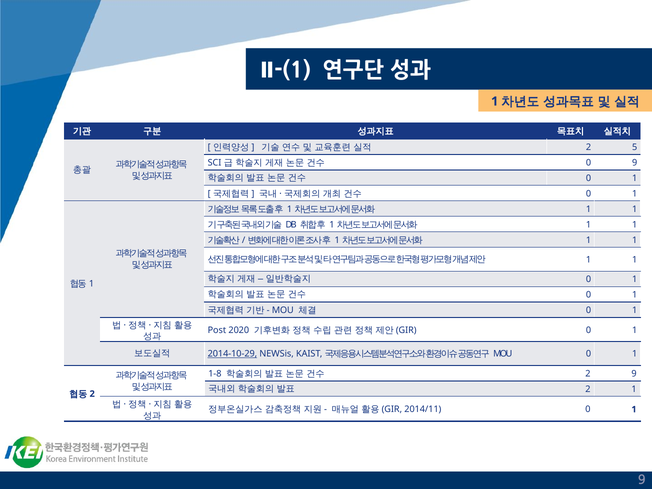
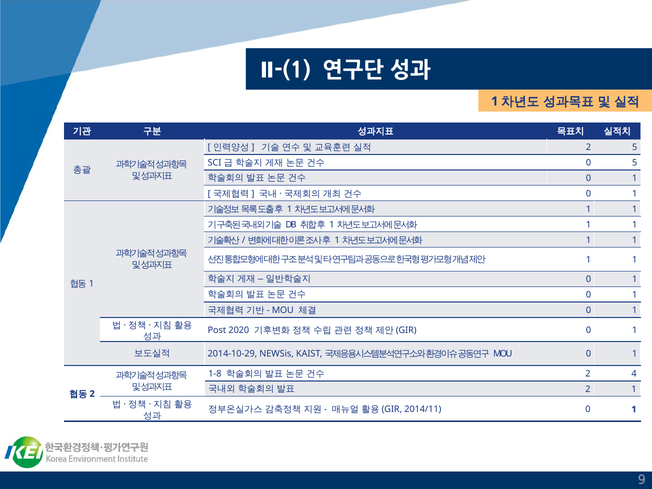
0 9: 9 -> 5
2014-10-29 underline: present -> none
2 9: 9 -> 4
